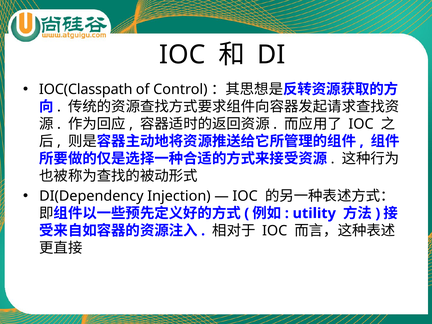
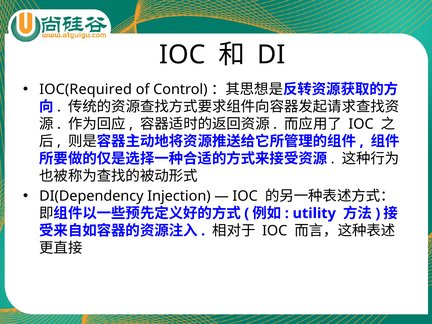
IOC(Classpath: IOC(Classpath -> IOC(Required
